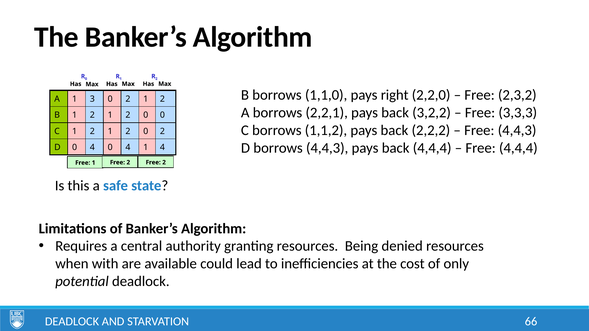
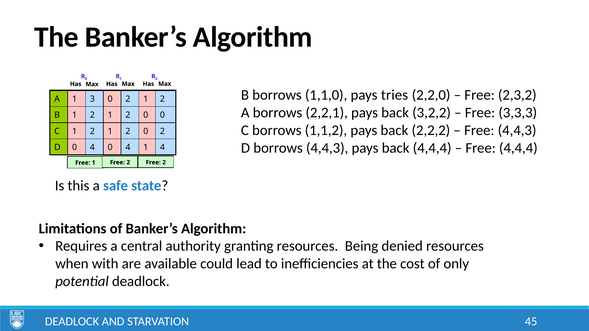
right: right -> tries
66: 66 -> 45
